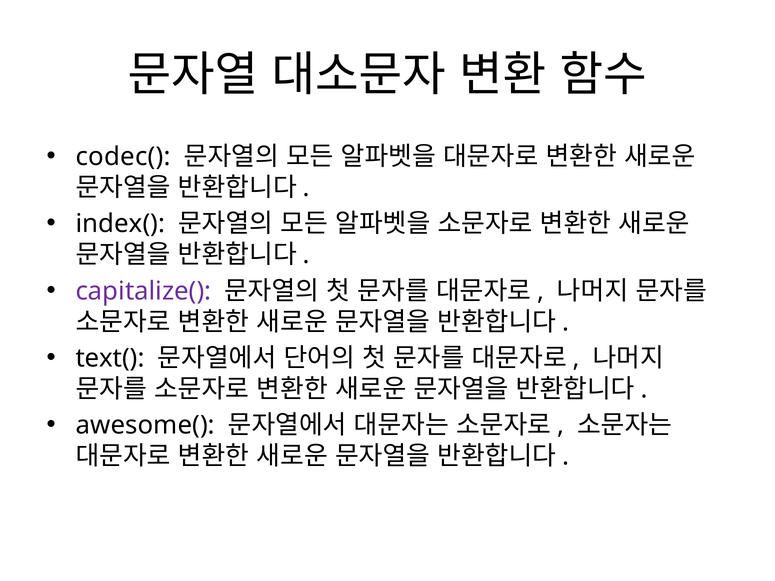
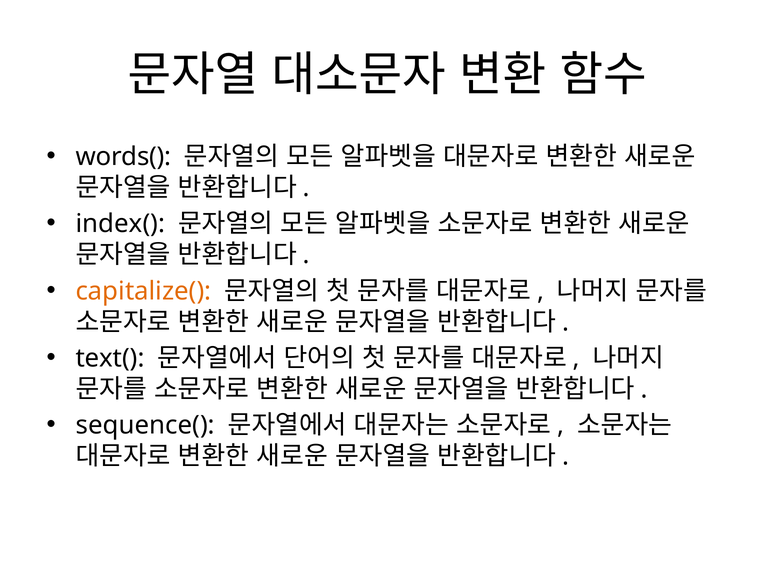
codec(: codec( -> words(
capitalize( colour: purple -> orange
awesome(: awesome( -> sequence(
